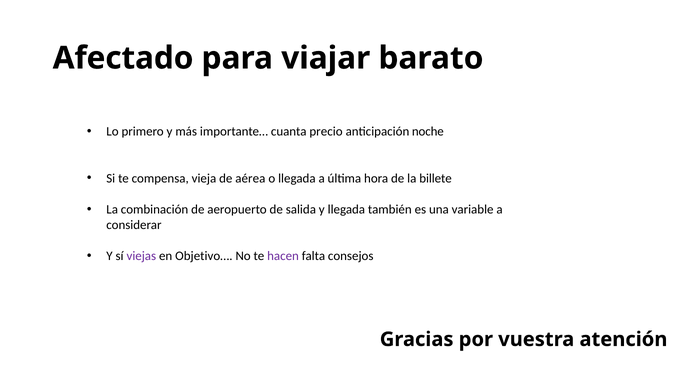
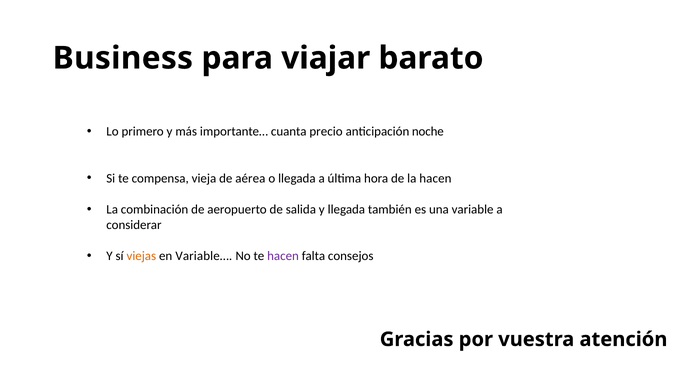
Afectado: Afectado -> Business
la billete: billete -> hacen
viejas colour: purple -> orange
Objetivo…: Objetivo… -> Variable…
